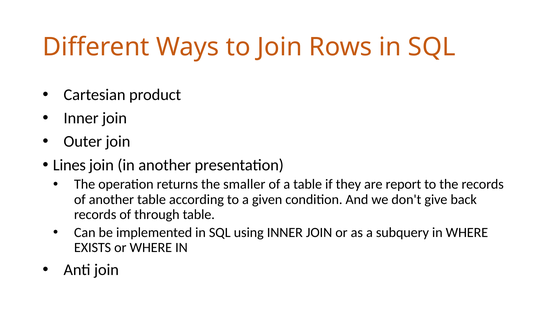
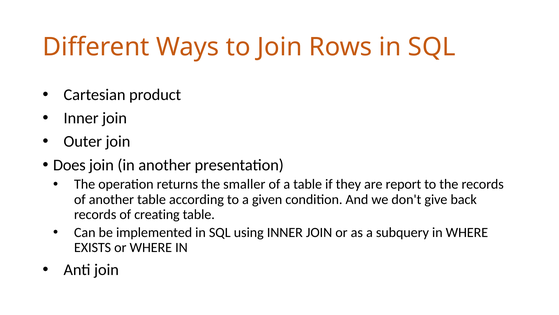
Lines: Lines -> Does
through: through -> creating
